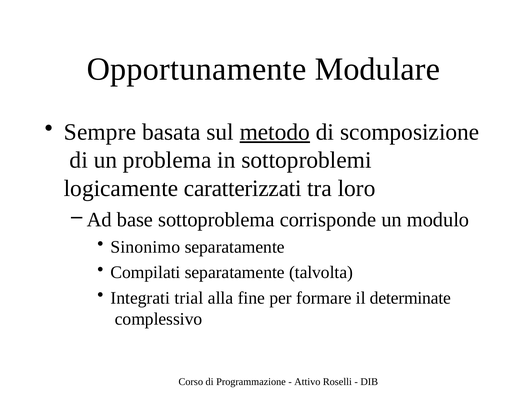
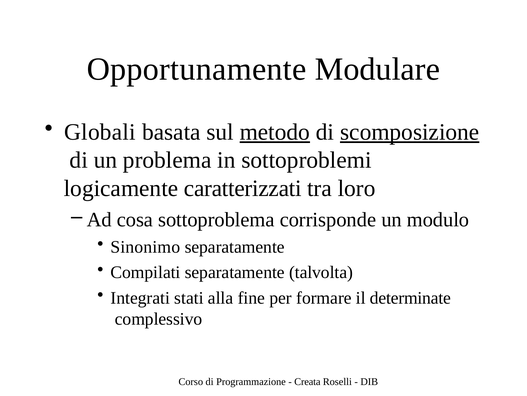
Sempre: Sempre -> Globali
scomposizione underline: none -> present
base: base -> cosa
trial: trial -> stati
Attivo: Attivo -> Creata
